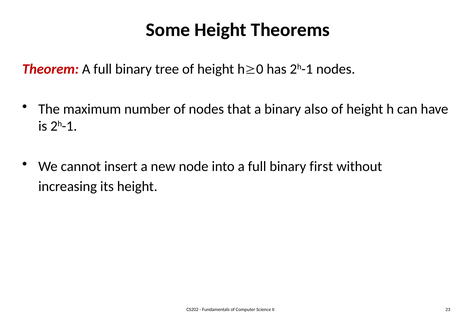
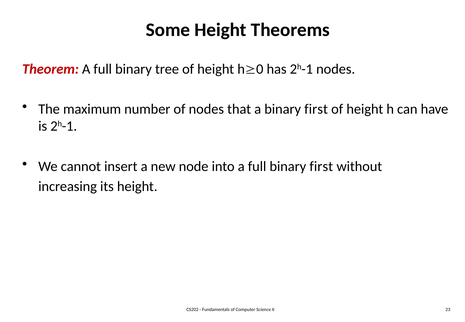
a binary also: also -> first
